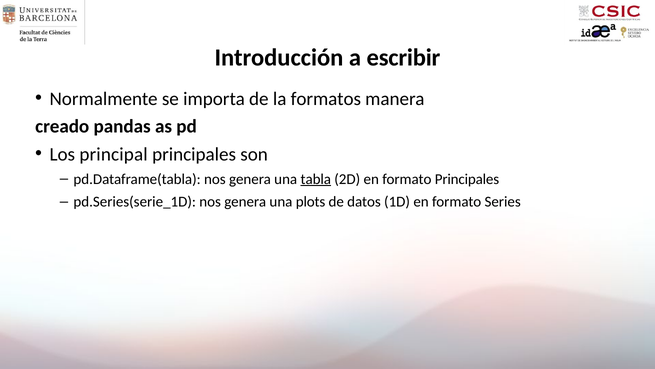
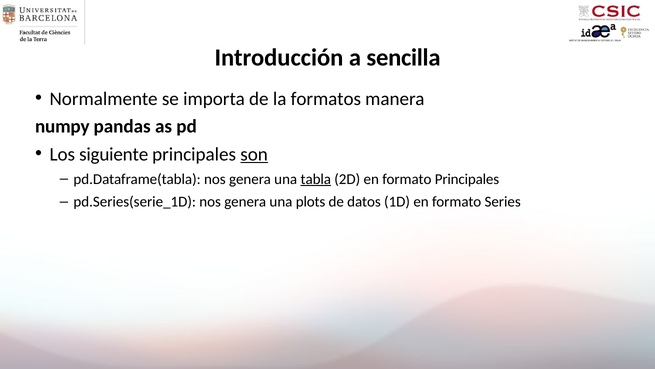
escribir: escribir -> sencilla
creado: creado -> numpy
principal: principal -> siguiente
son underline: none -> present
